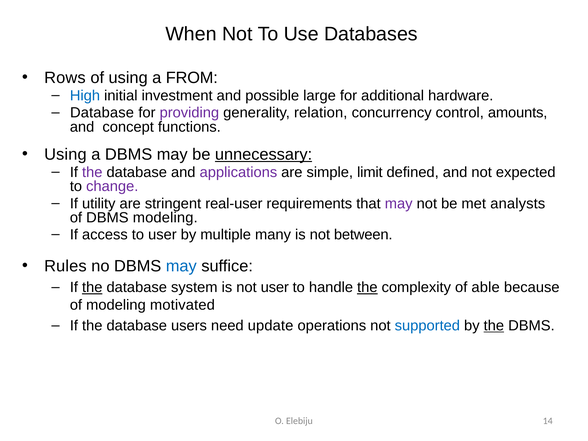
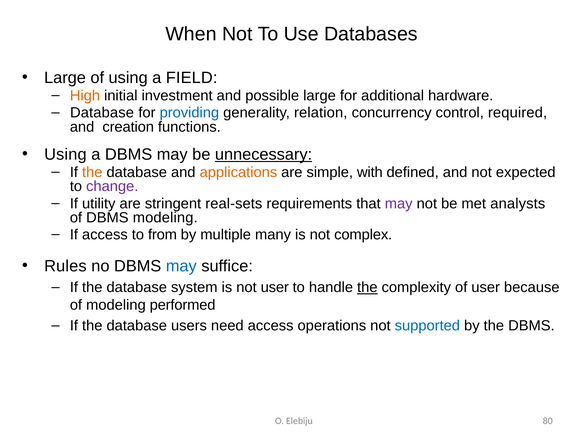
Rows at (65, 78): Rows -> Large
FROM: FROM -> FIELD
High colour: blue -> orange
providing colour: purple -> blue
amounts: amounts -> required
concept: concept -> creation
the at (92, 172) colour: purple -> orange
applications colour: purple -> orange
limit: limit -> with
real-user: real-user -> real-sets
to user: user -> from
between: between -> complex
the at (92, 287) underline: present -> none
of able: able -> user
motivated: motivated -> performed
need update: update -> access
the at (494, 326) underline: present -> none
14: 14 -> 80
